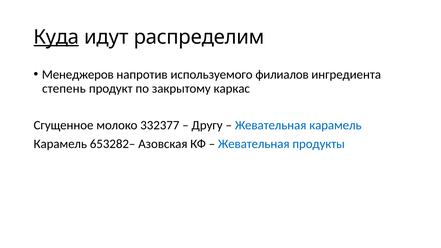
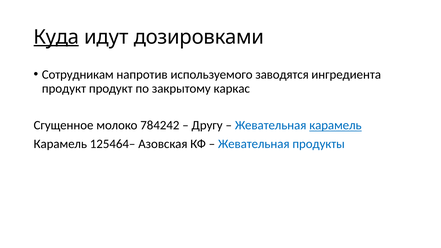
распределим: распределим -> дозировками
Менеджеров: Менеджеров -> Сотрудникам
филиалов: филиалов -> заводятся
степень at (64, 88): степень -> продукт
332377: 332377 -> 784242
карамель at (335, 125) underline: none -> present
653282–: 653282– -> 125464–
